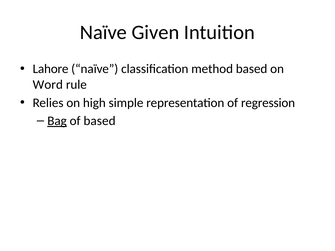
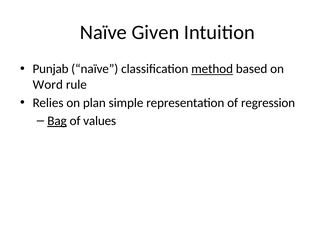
Lahore: Lahore -> Punjab
method underline: none -> present
high: high -> plan
of based: based -> values
